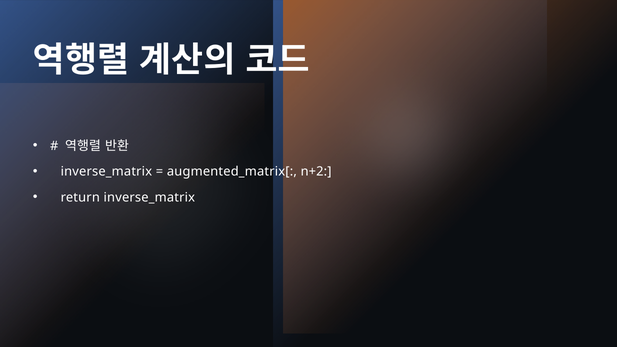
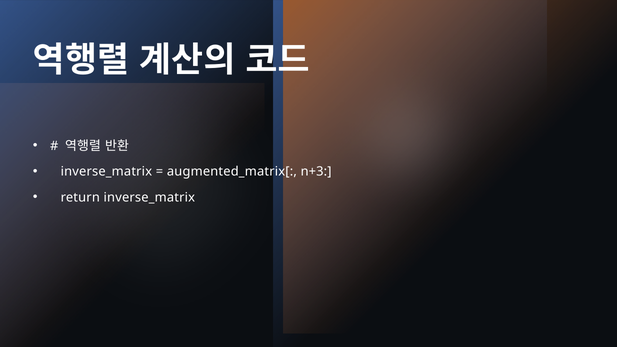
n+2: n+2 -> n+3
